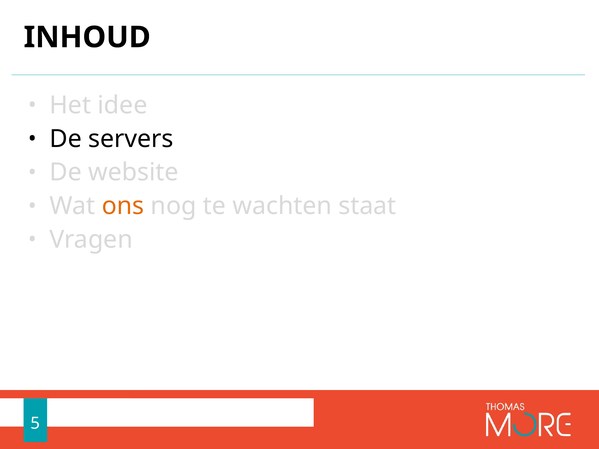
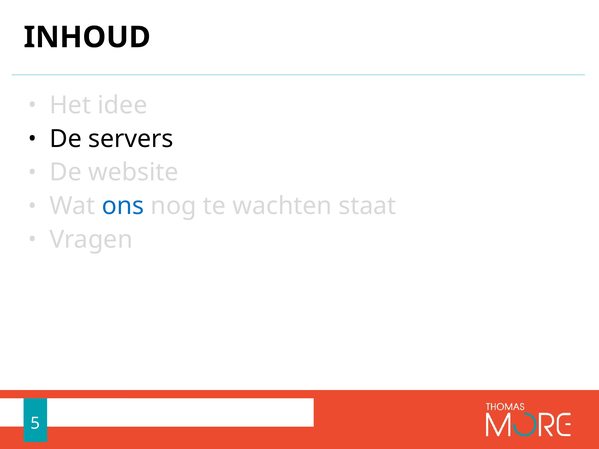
ons colour: orange -> blue
